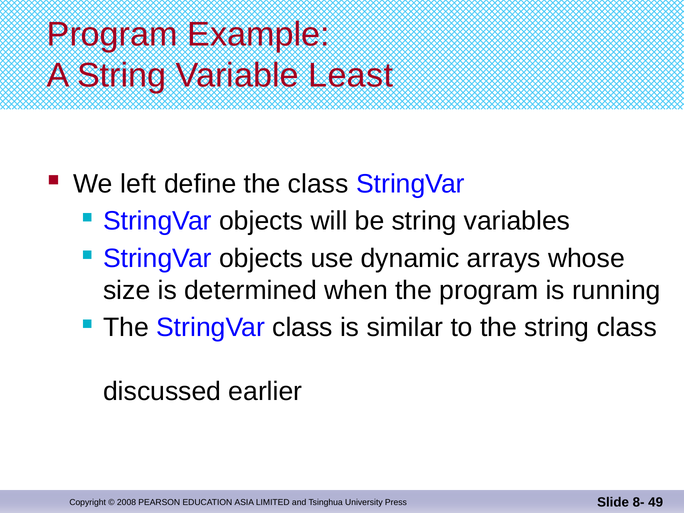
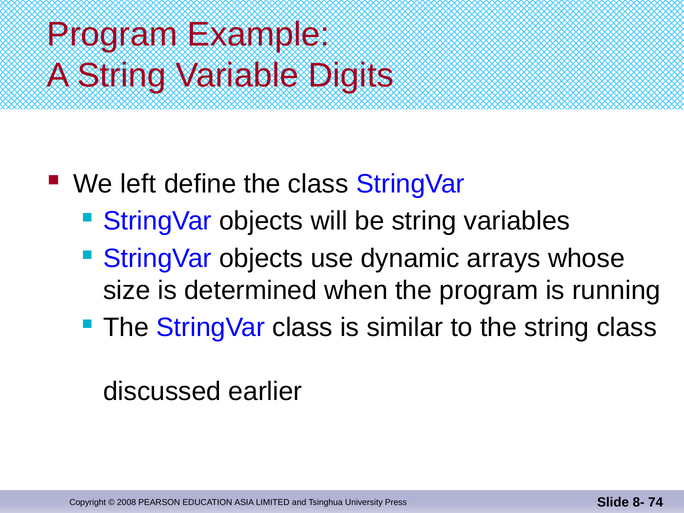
Least: Least -> Digits
49: 49 -> 74
